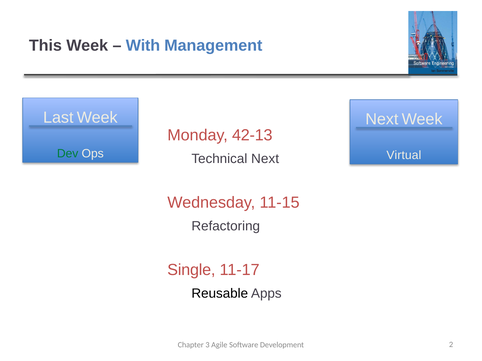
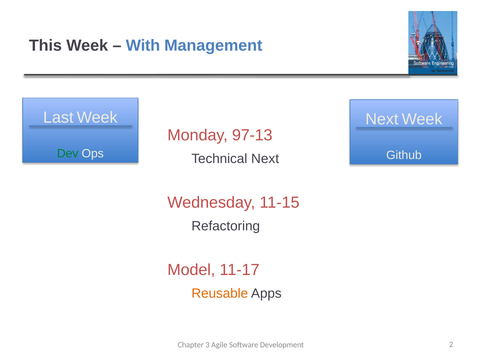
42-13: 42-13 -> 97-13
Virtual: Virtual -> Github
Single: Single -> Model
Reusable colour: black -> orange
